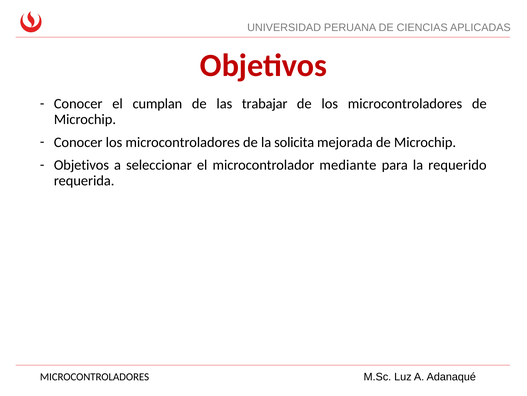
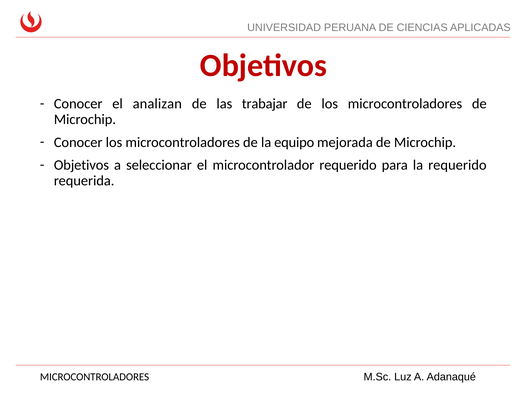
cumplan: cumplan -> analizan
solicita: solicita -> equipo
microcontrolador mediante: mediante -> requerido
